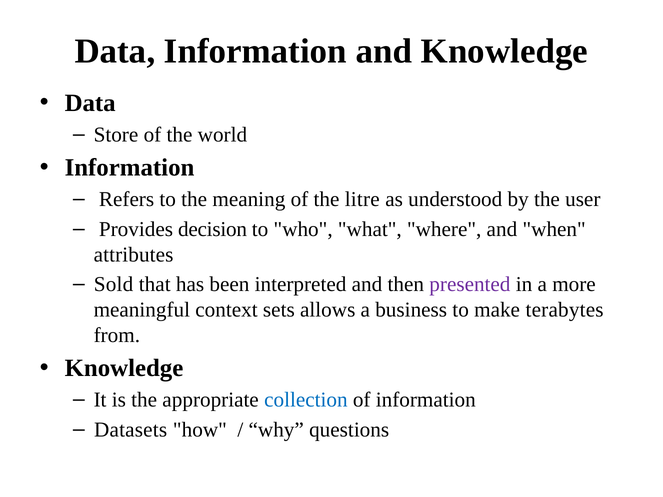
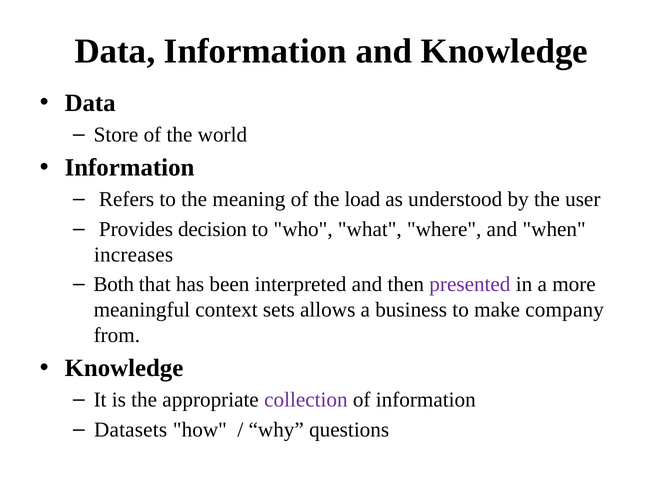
litre: litre -> load
attributes: attributes -> increases
Sold: Sold -> Both
terabytes: terabytes -> company
collection colour: blue -> purple
